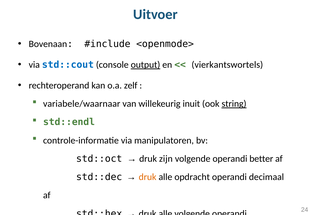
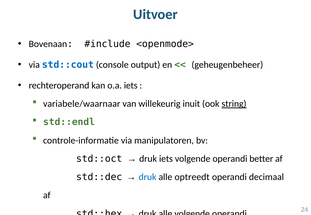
output underline: present -> none
vierkantswortels: vierkantswortels -> geheugenbeheer
o.a zelf: zelf -> iets
druk zijn: zijn -> iets
druk at (148, 177) colour: orange -> blue
opdracht: opdracht -> optreedt
